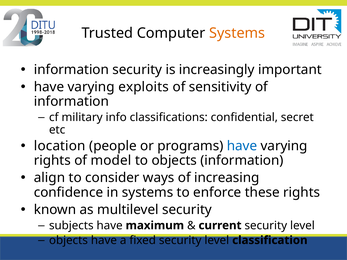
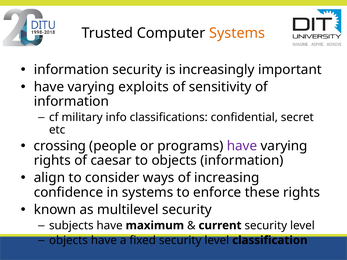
location: location -> crossing
have at (242, 146) colour: blue -> purple
model: model -> caesar
